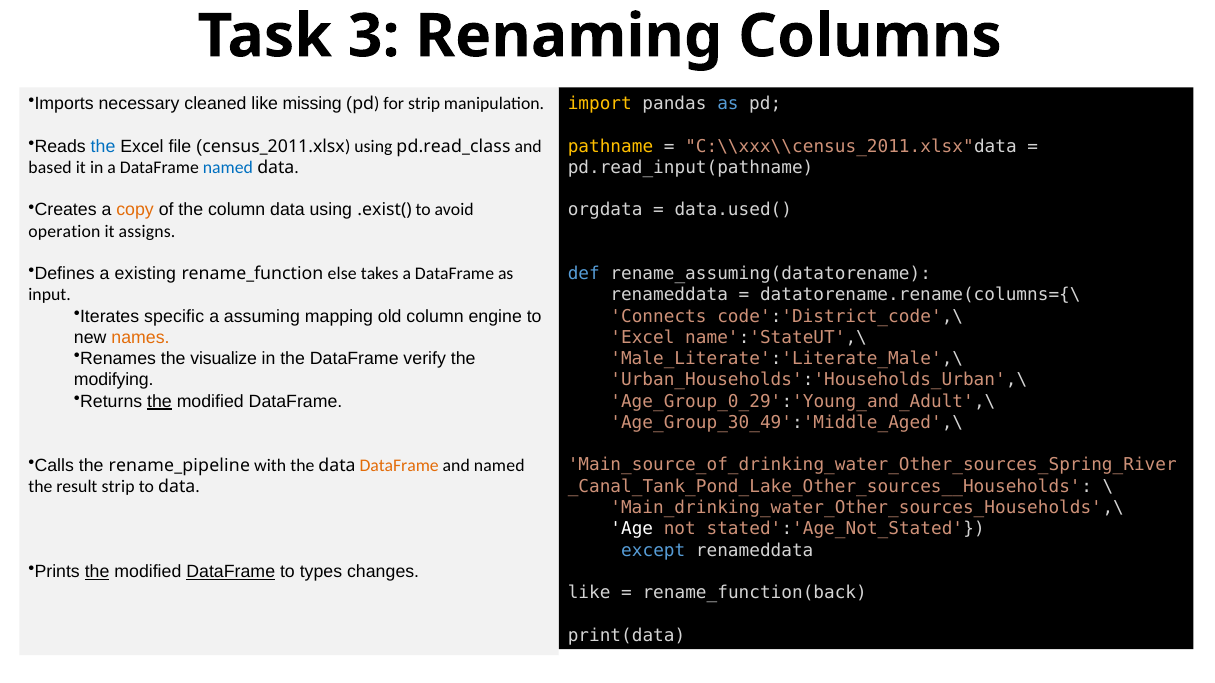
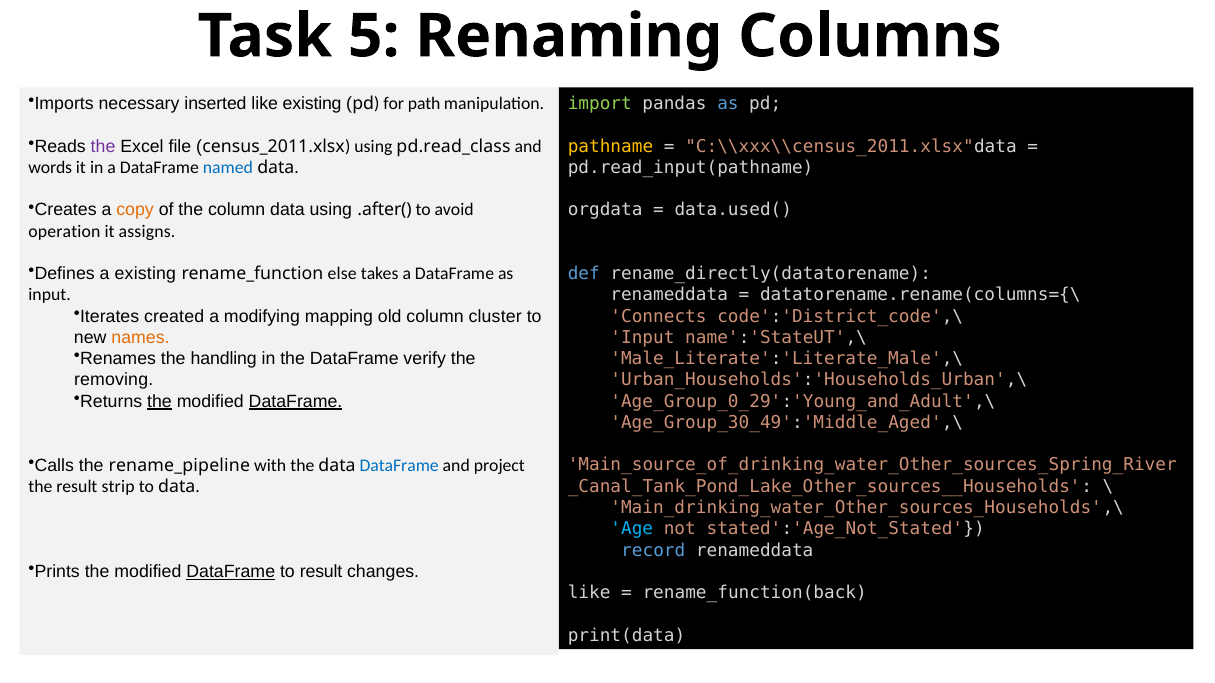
3: 3 -> 5
cleaned: cleaned -> inserted
like missing: missing -> existing
for strip: strip -> path
import colour: yellow -> light green
the at (103, 146) colour: blue -> purple
based: based -> words
.exist(: .exist( -> .after(
rename_assuming(datatorename: rename_assuming(datatorename -> rename_directly(datatorename
specific: specific -> created
assuming: assuming -> modifying
engine: engine -> cluster
Excel at (642, 338): Excel -> Input
visualize: visualize -> handling
modifying: modifying -> removing
DataFrame at (296, 402) underline: none -> present
DataFrame at (399, 465) colour: orange -> blue
and named: named -> project
Age colour: white -> light blue
except: except -> record
the at (97, 572) underline: present -> none
to types: types -> result
